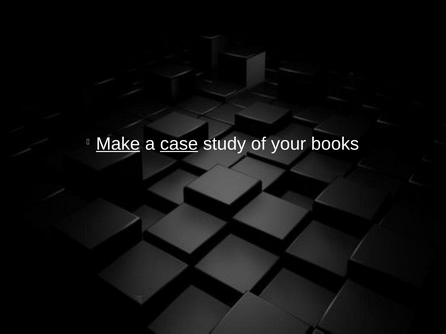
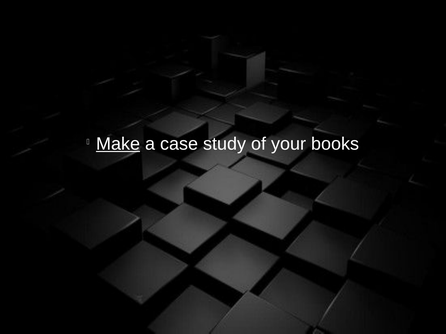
case underline: present -> none
